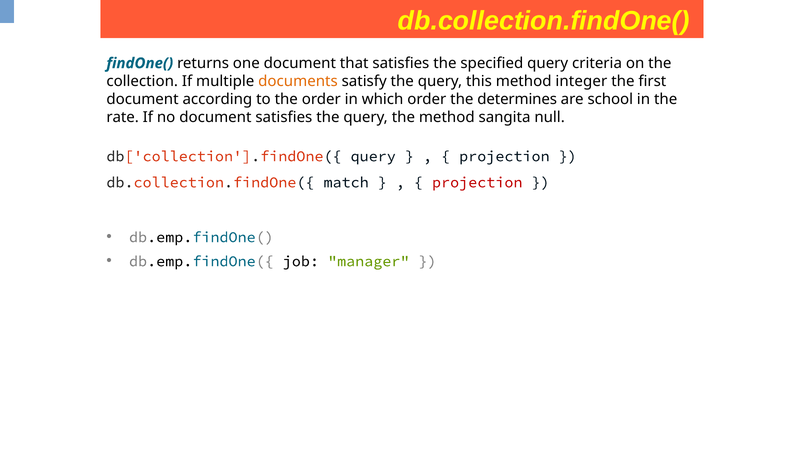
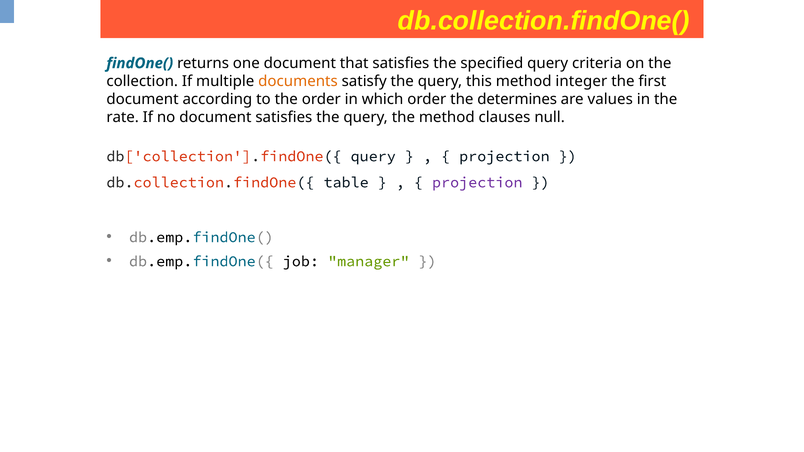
school: school -> values
sangita: sangita -> clauses
match: match -> table
projection at (477, 182) colour: red -> purple
